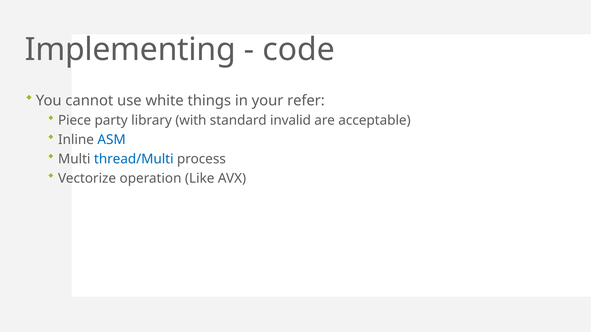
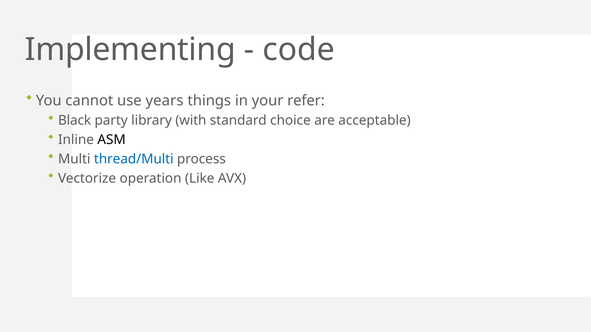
white: white -> years
Piece: Piece -> Black
invalid: invalid -> choice
ASM colour: blue -> black
